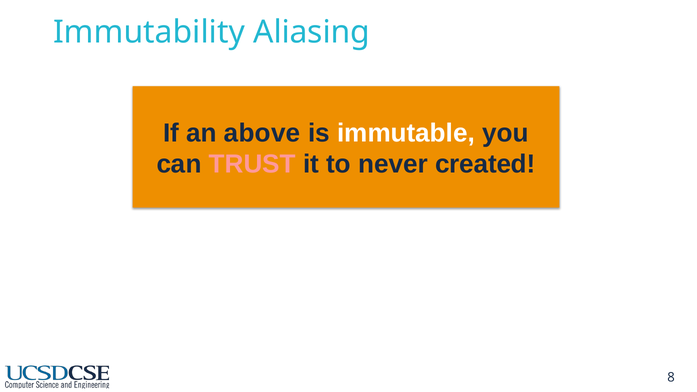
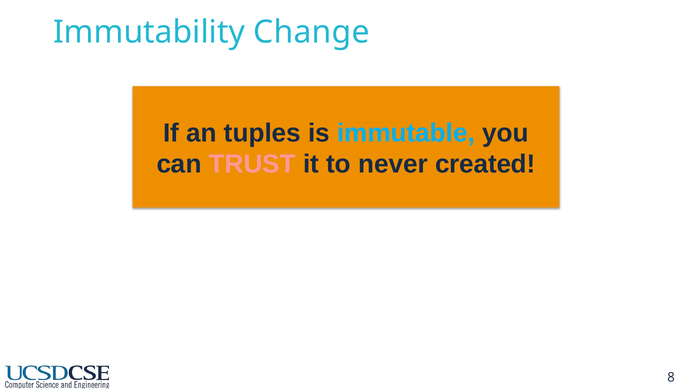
Aliasing: Aliasing -> Change
above: above -> tuples
immutable colour: white -> light blue
